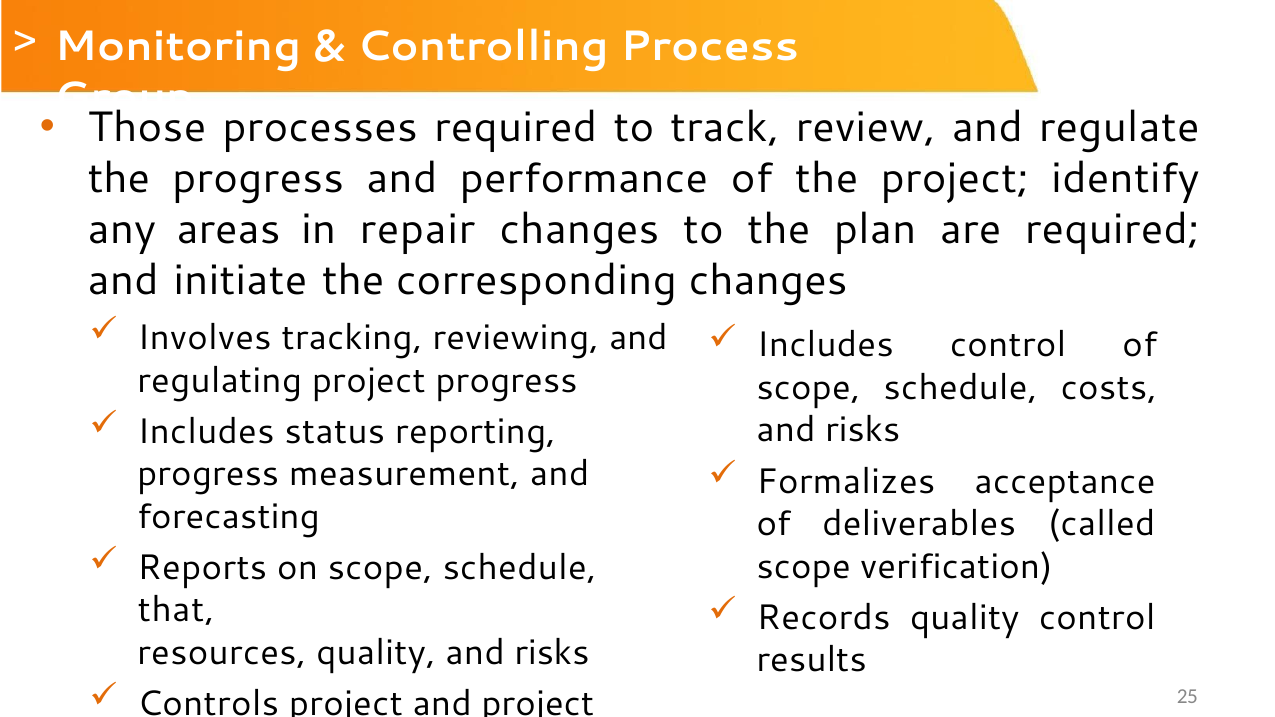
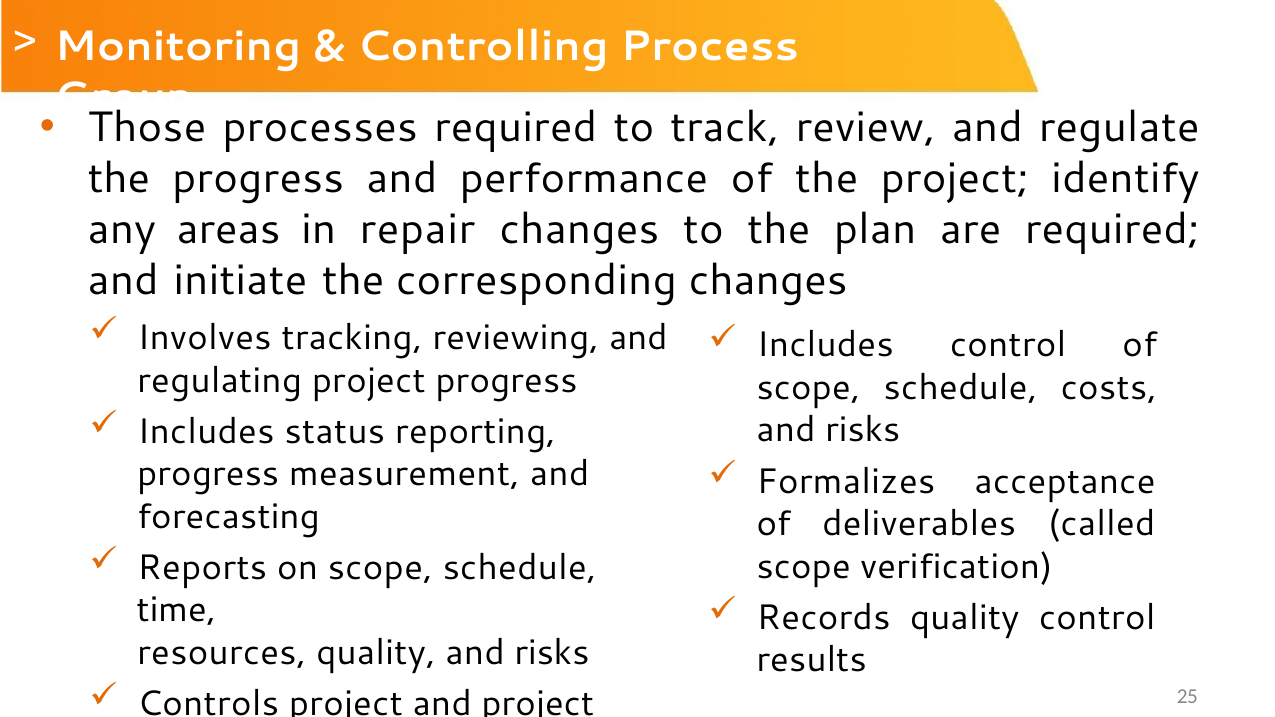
that: that -> time
